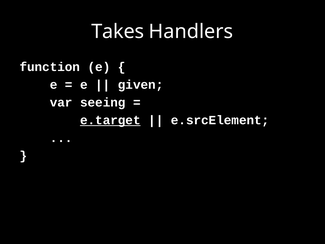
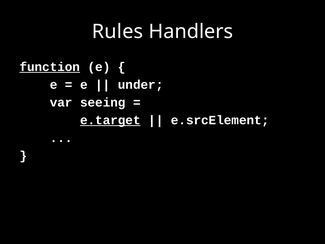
Takes: Takes -> Rules
function underline: none -> present
given: given -> under
